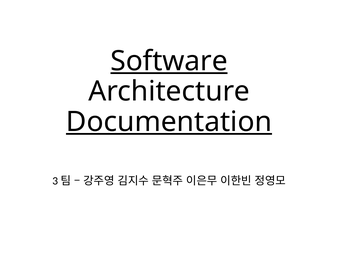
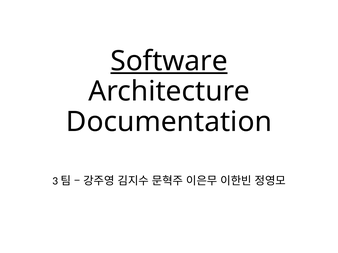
Documentation underline: present -> none
